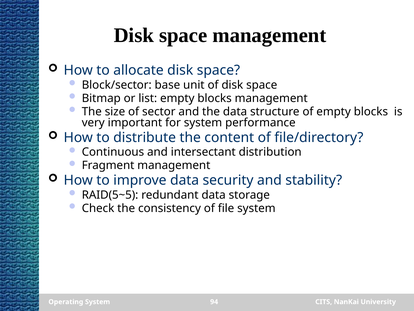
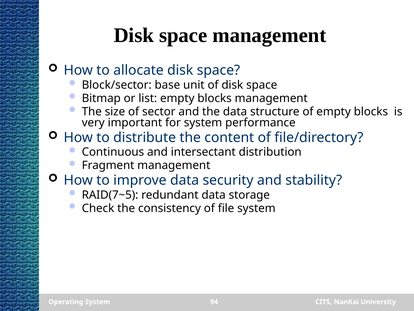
RAID(5~5: RAID(5~5 -> RAID(7~5
